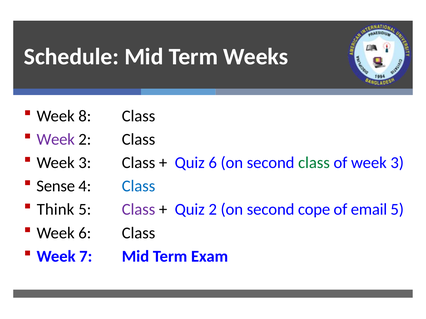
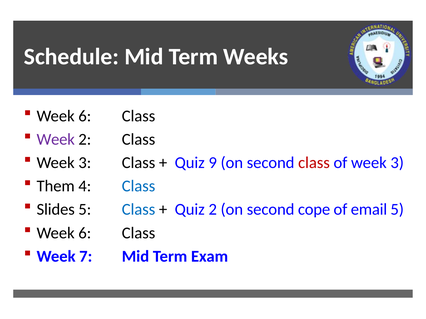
8 at (85, 116): 8 -> 6
Quiz 6: 6 -> 9
class at (314, 163) colour: green -> red
Sense: Sense -> Them
Think: Think -> Slides
Class at (139, 210) colour: purple -> blue
